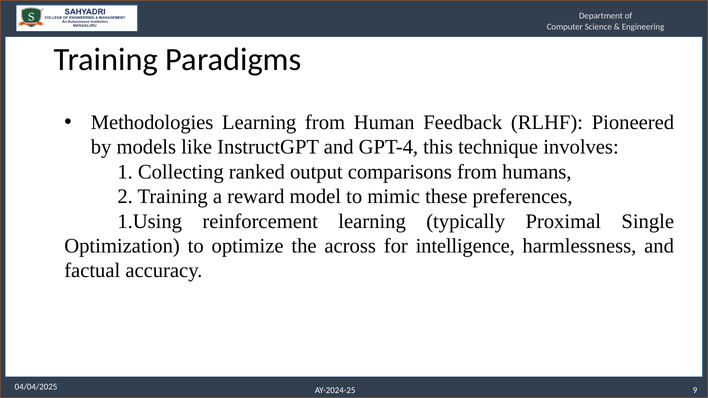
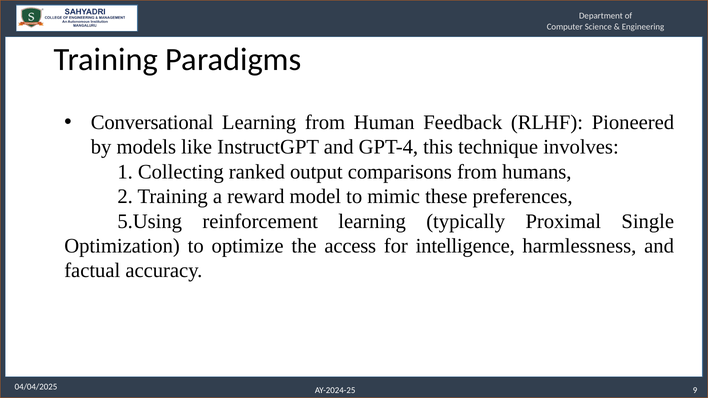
Methodologies: Methodologies -> Conversational
1.Using: 1.Using -> 5.Using
across: across -> access
